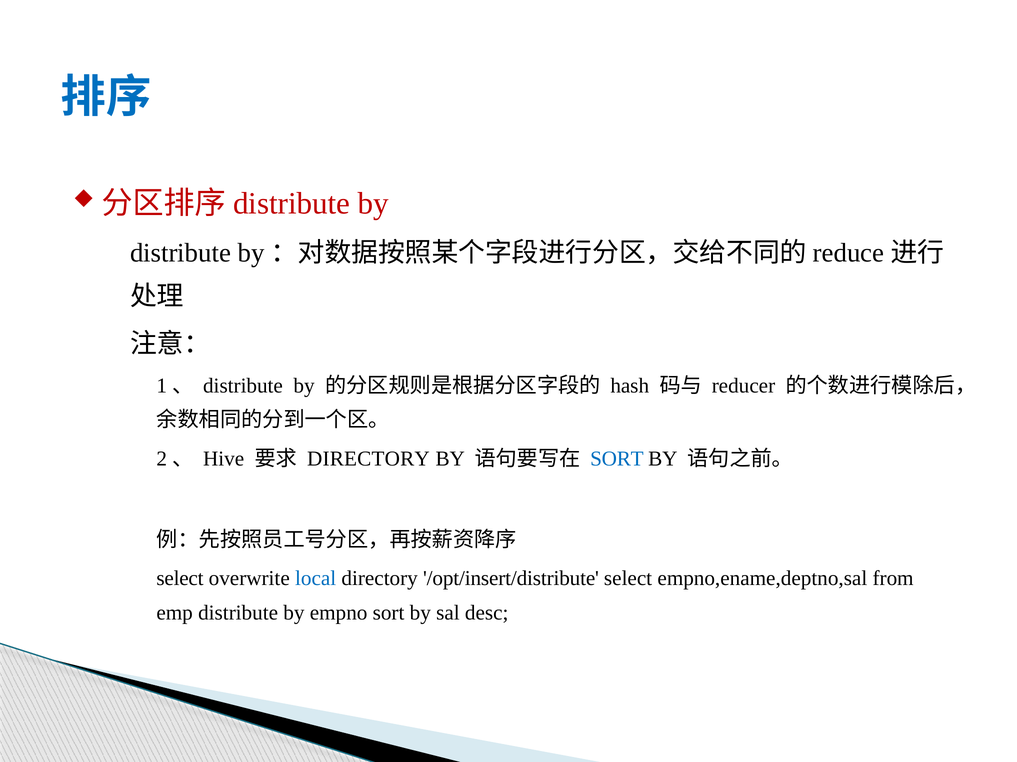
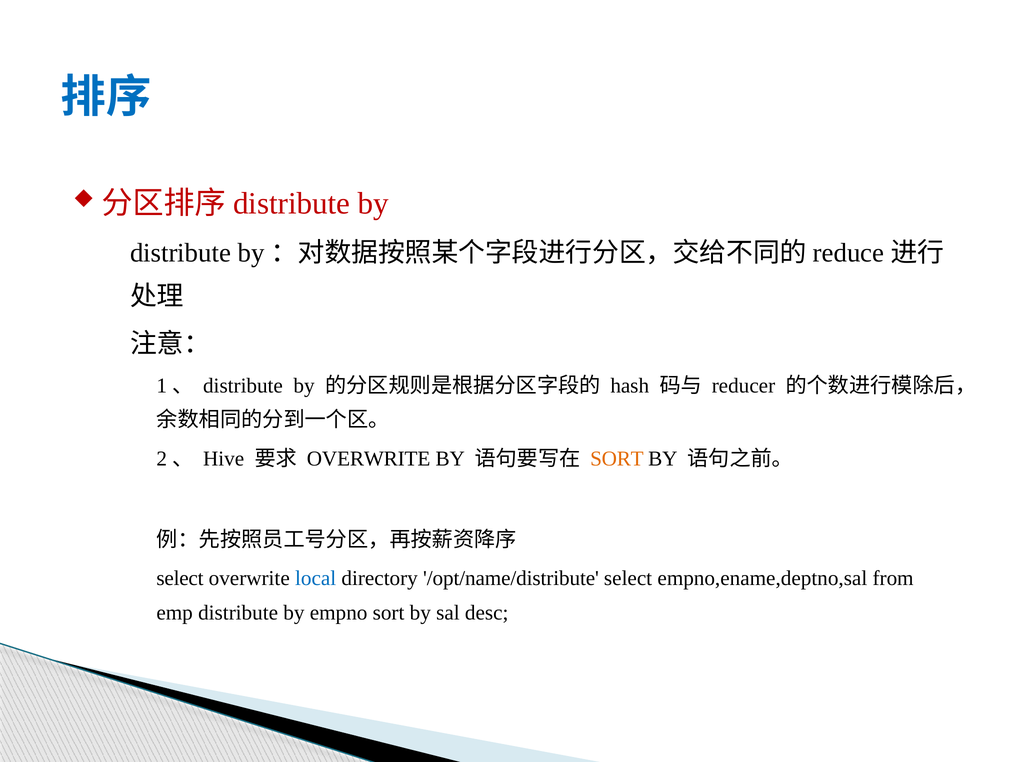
DIRECTORY at (368, 459): DIRECTORY -> OVERWRITE
SORT at (617, 459) colour: blue -> orange
/opt/insert/distribute: /opt/insert/distribute -> /opt/name/distribute
